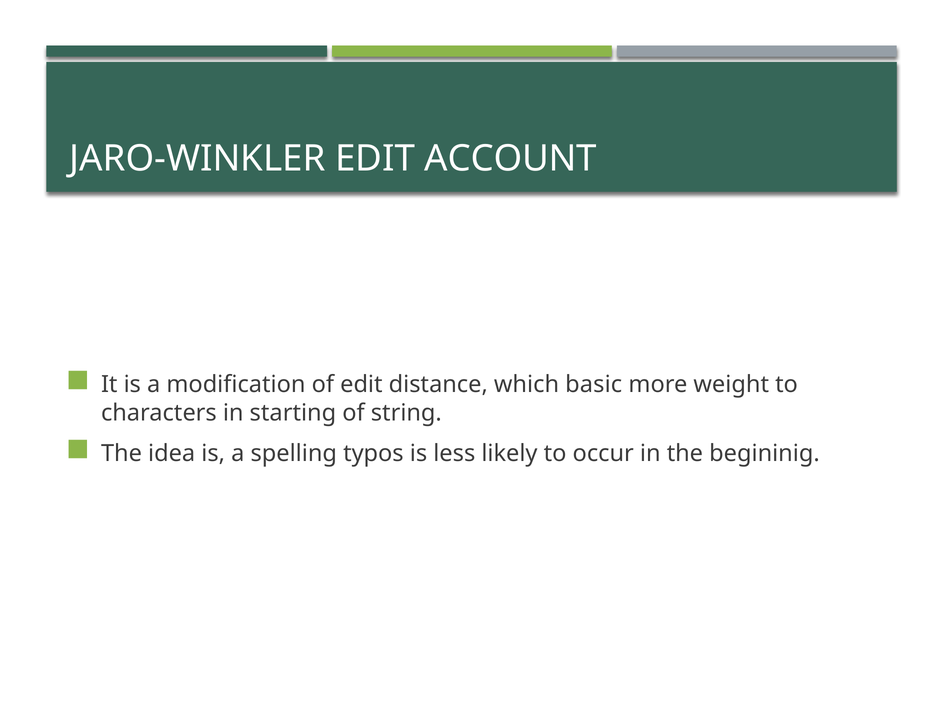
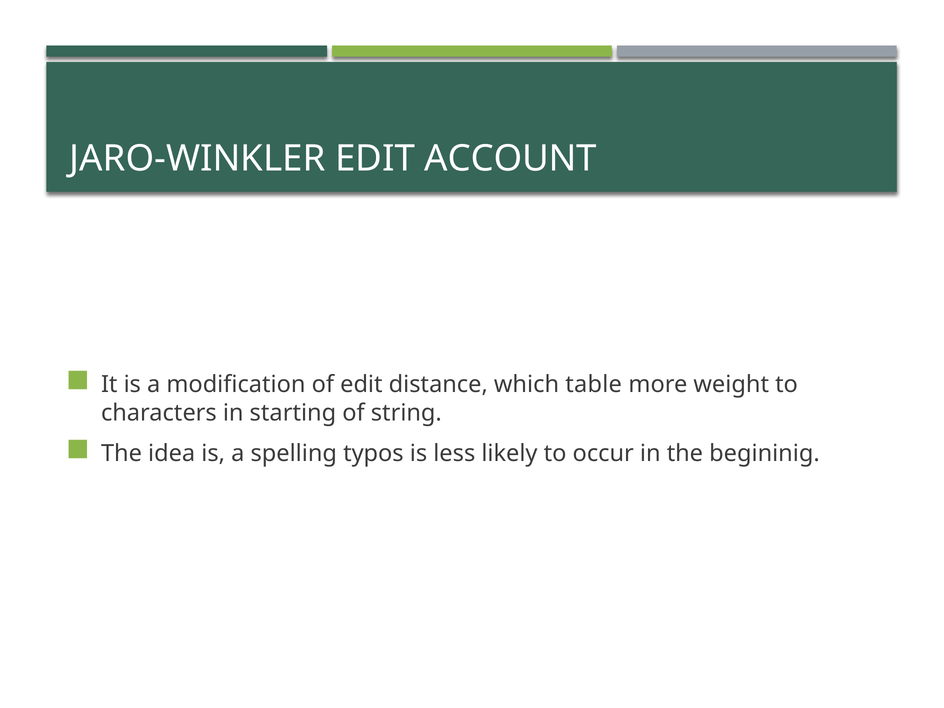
basic: basic -> table
